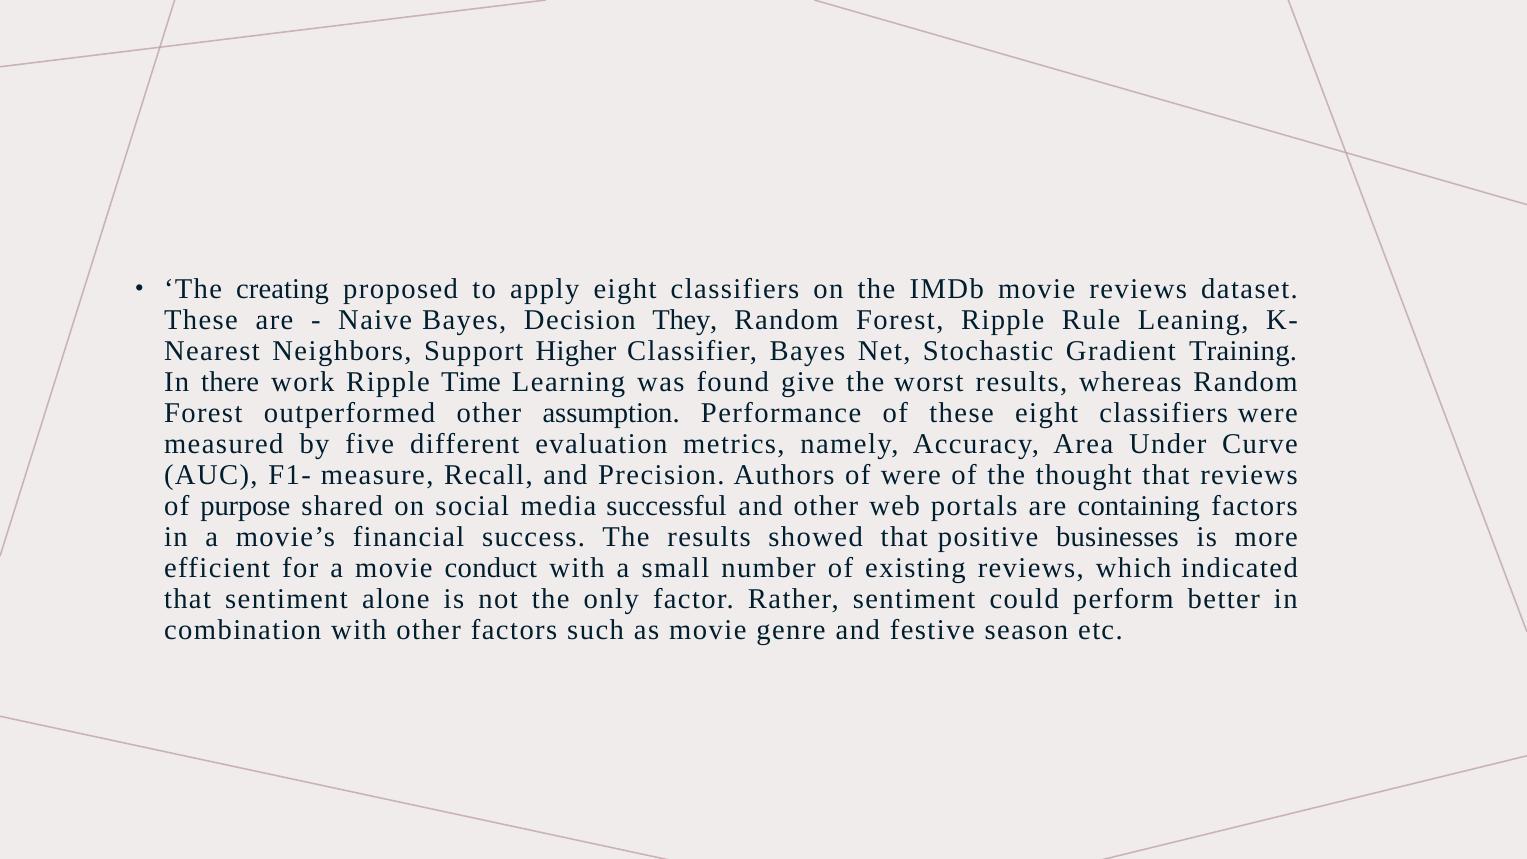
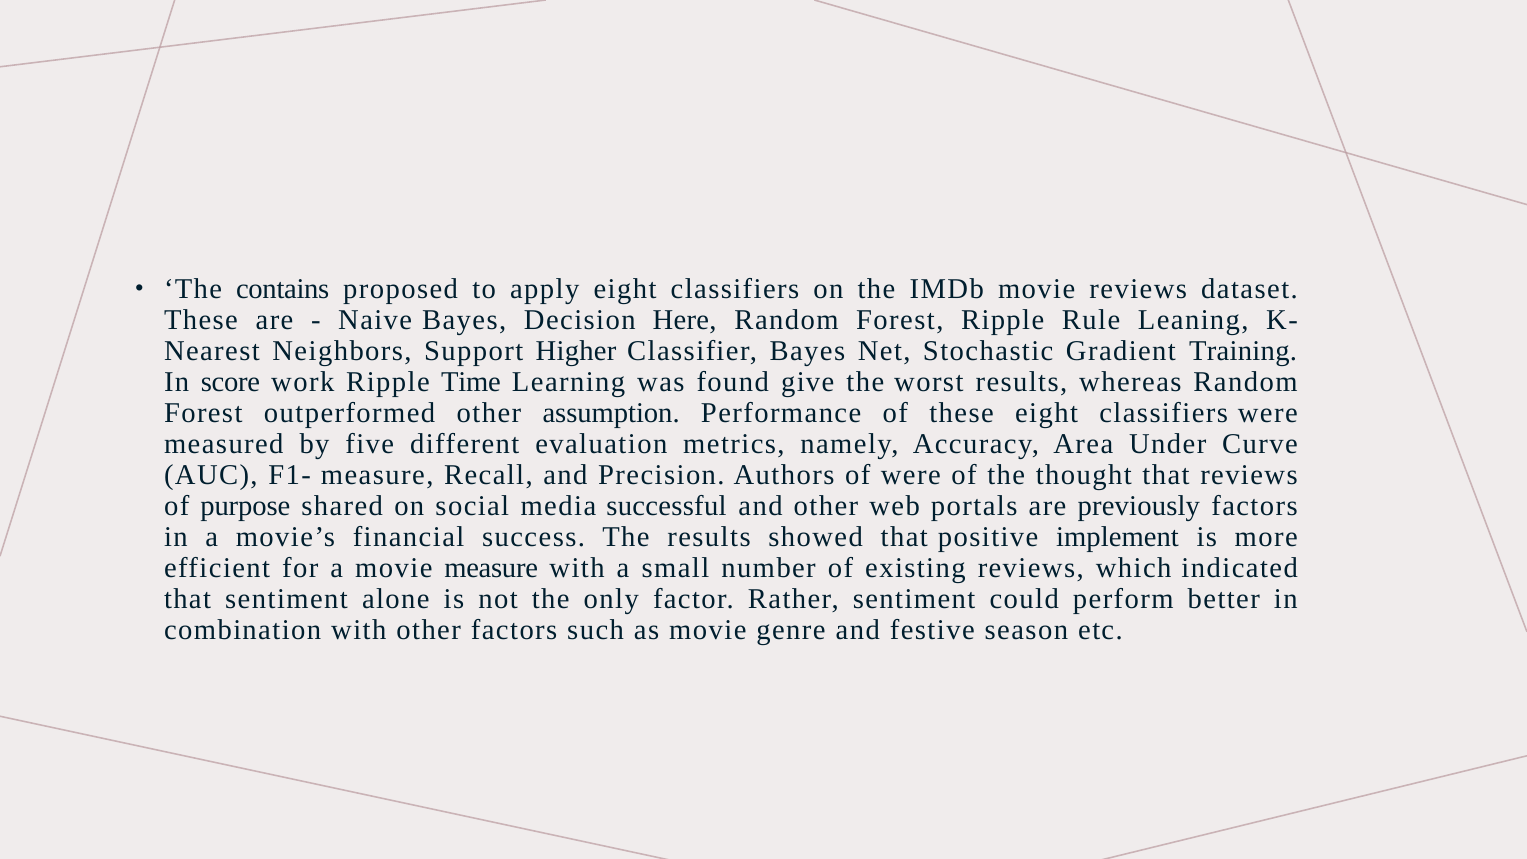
creating: creating -> contains
They: They -> Here
there: there -> score
containing: containing -> previously
businesses: businesses -> implement
movie conduct: conduct -> measure
